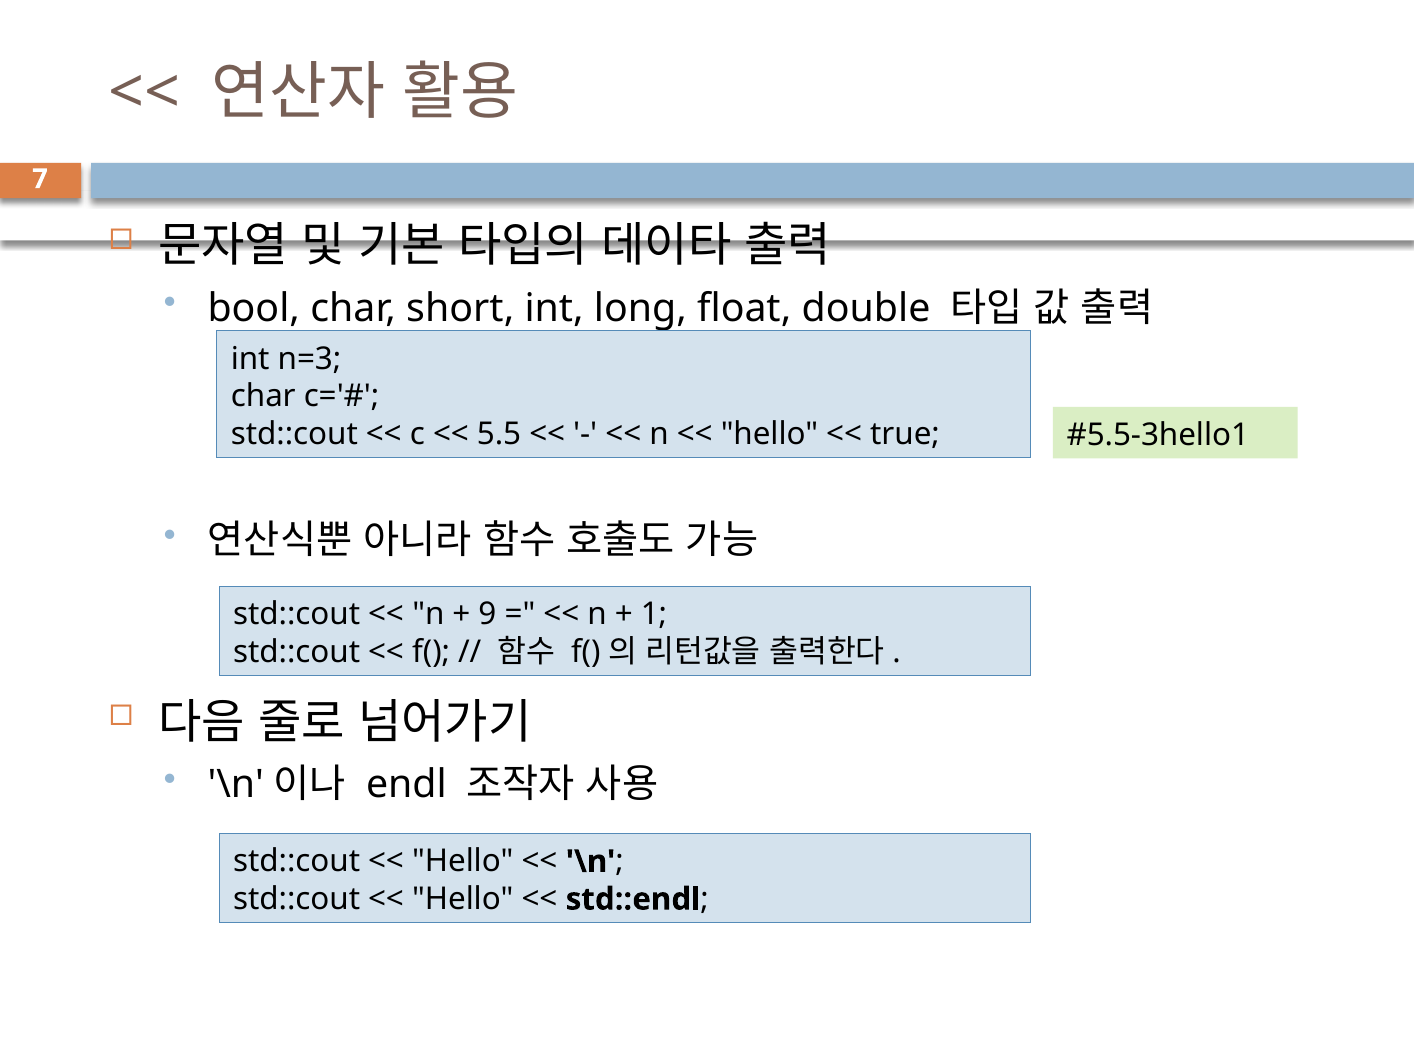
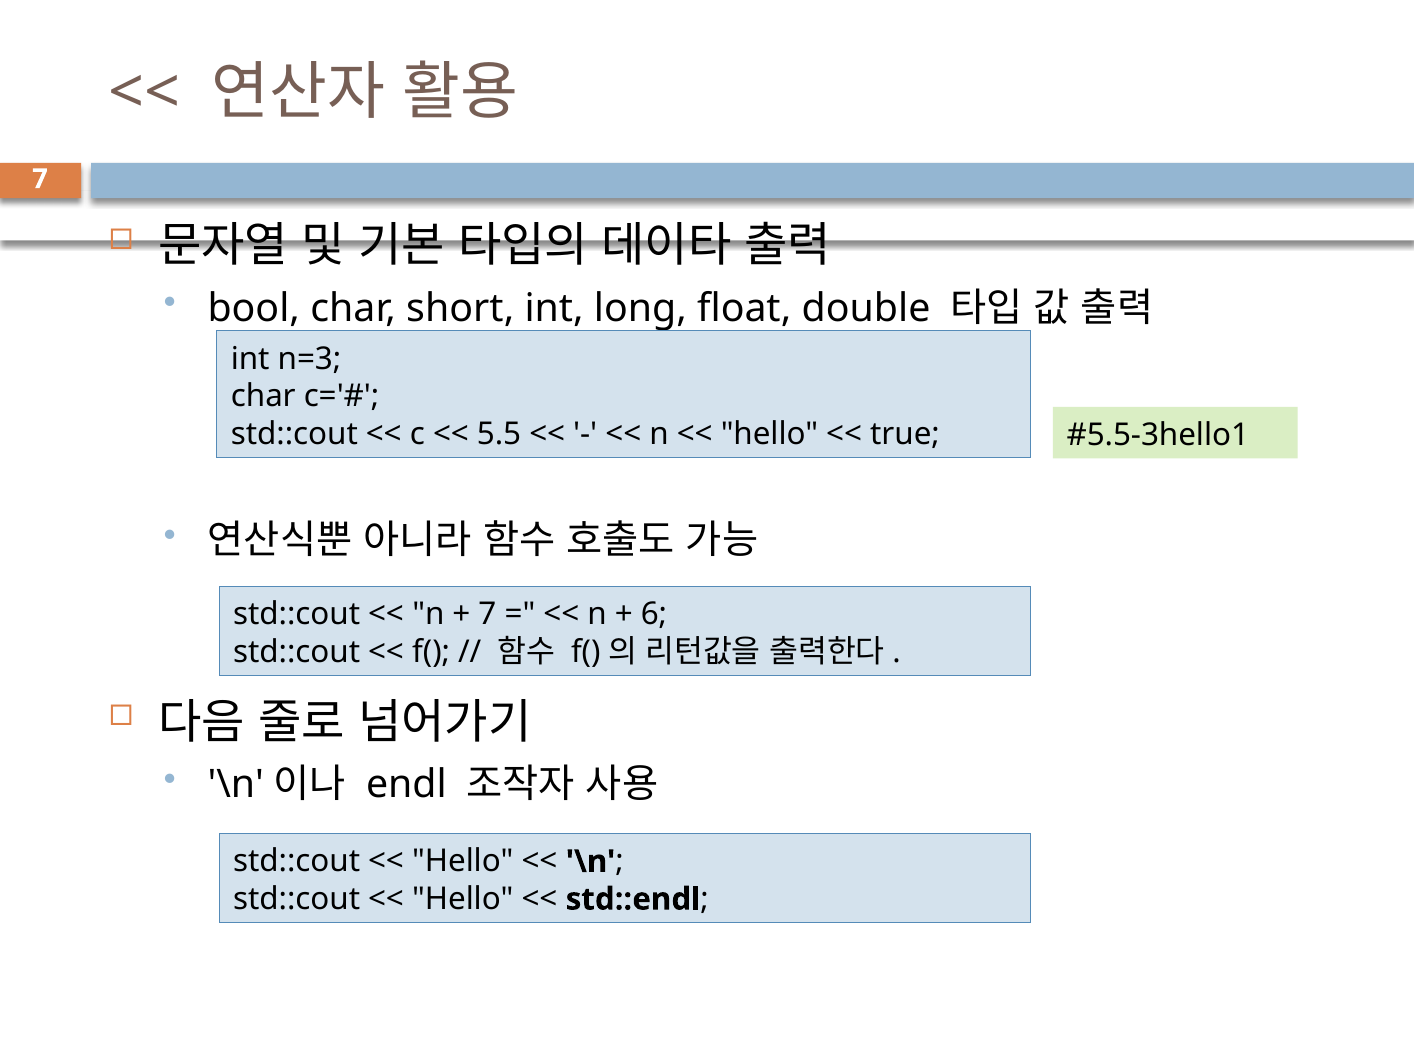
9 at (487, 614): 9 -> 7
1: 1 -> 6
